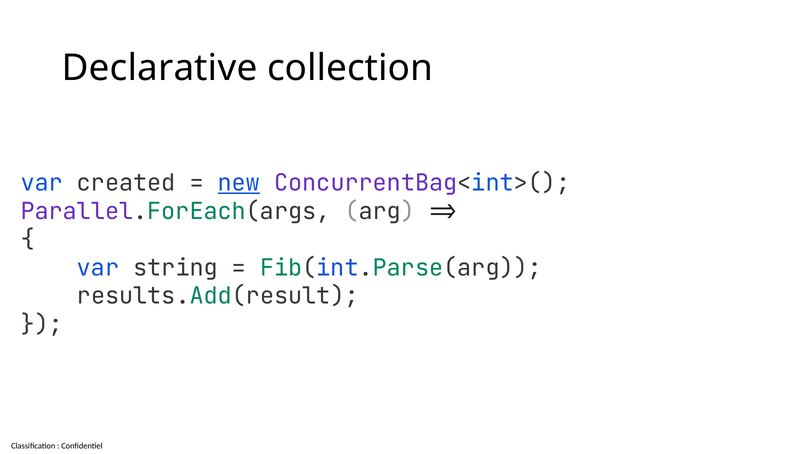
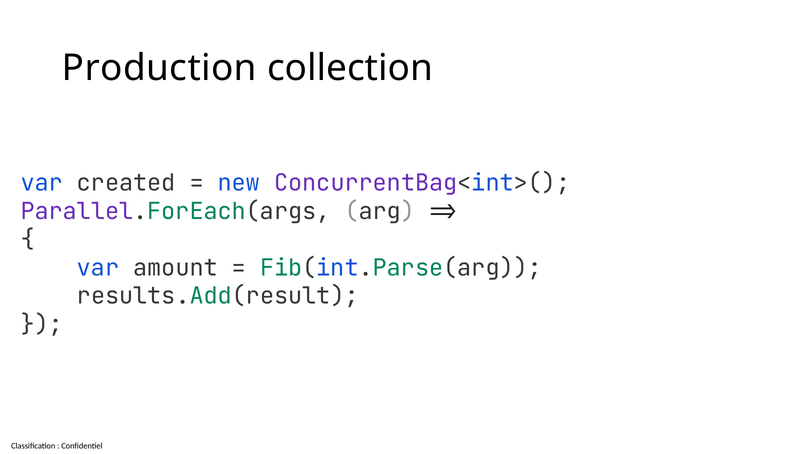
Declarative: Declarative -> Production
new underline: present -> none
string: string -> amount
